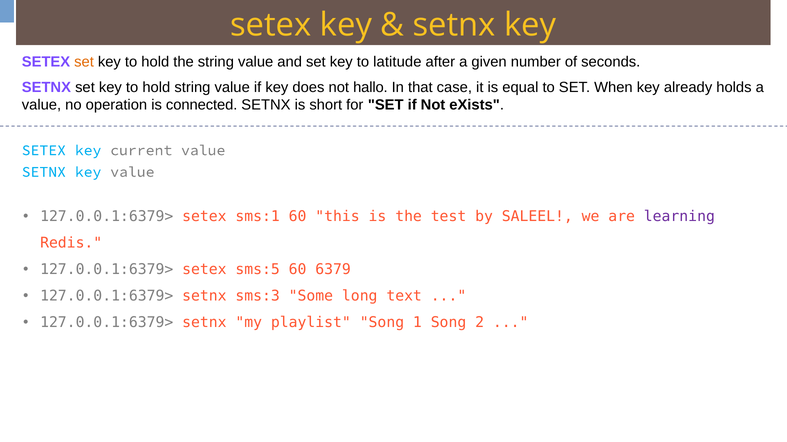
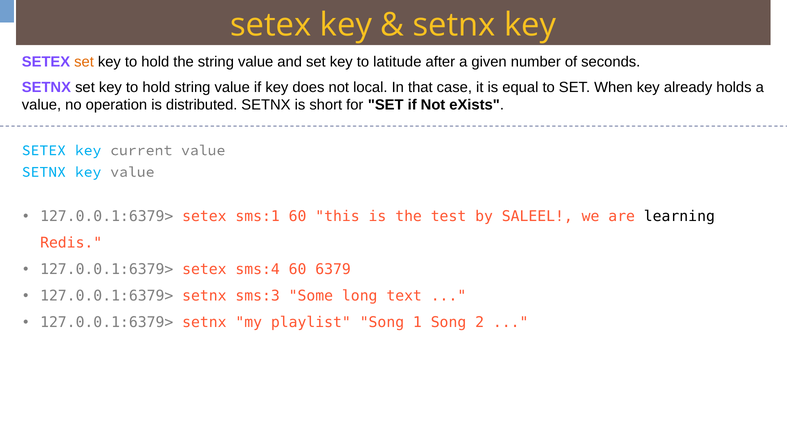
hallo: hallo -> local
connected: connected -> distributed
learning colour: purple -> black
sms:5: sms:5 -> sms:4
